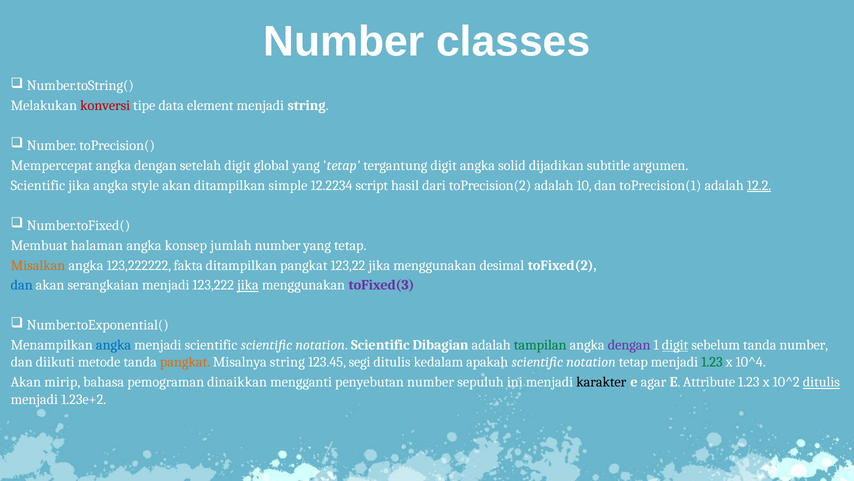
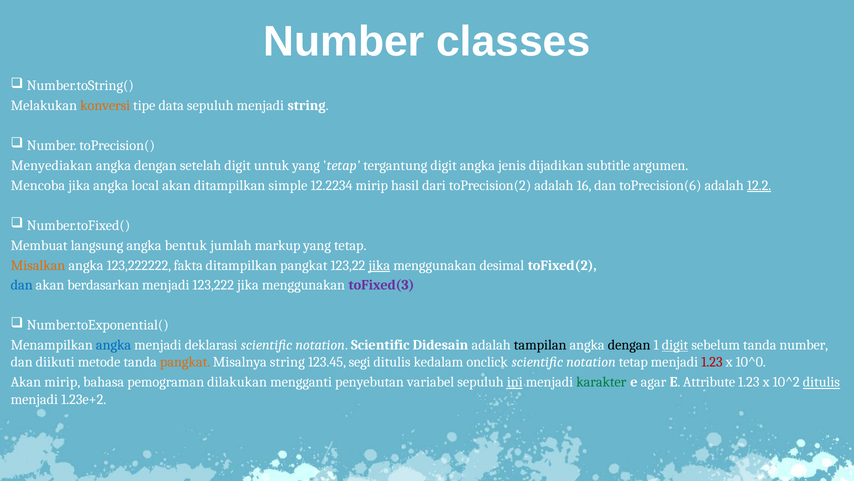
konversi colour: red -> orange
data element: element -> sepuluh
Mempercepat: Mempercepat -> Menyediakan
global: global -> untuk
solid: solid -> jenis
Scientific at (38, 185): Scientific -> Mencoba
style: style -> local
12.2234 script: script -> mirip
10: 10 -> 16
toPrecision(1: toPrecision(1 -> toPrecision(6
halaman: halaman -> langsung
konsep: konsep -> bentuk
jumlah number: number -> markup
jika at (379, 265) underline: none -> present
serangkaian: serangkaian -> berdasarkan
jika at (248, 285) underline: present -> none
menjadi scientific: scientific -> deklarasi
Dibagian: Dibagian -> Didesain
tampilan colour: green -> black
dengan at (629, 345) colour: purple -> black
apakah: apakah -> onclick
1.23 at (712, 362) colour: green -> red
10^4: 10^4 -> 10^0
dinaikkan: dinaikkan -> dilakukan
penyebutan number: number -> variabel
ini underline: none -> present
karakter colour: black -> green
